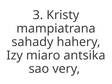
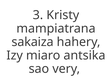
sahady: sahady -> sakaiza
